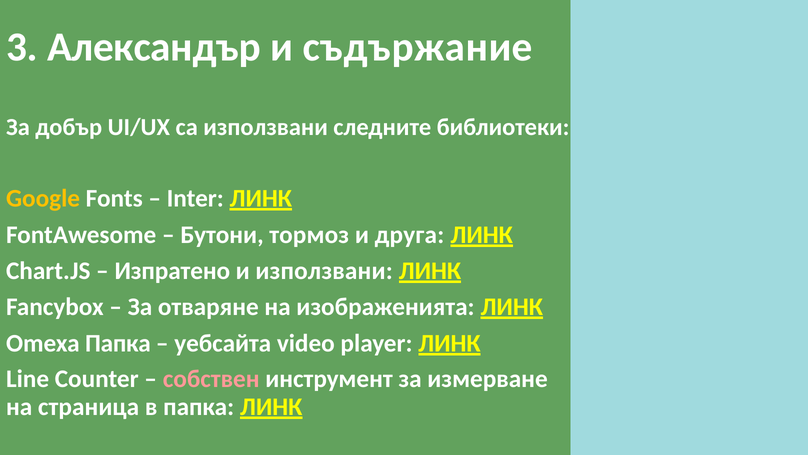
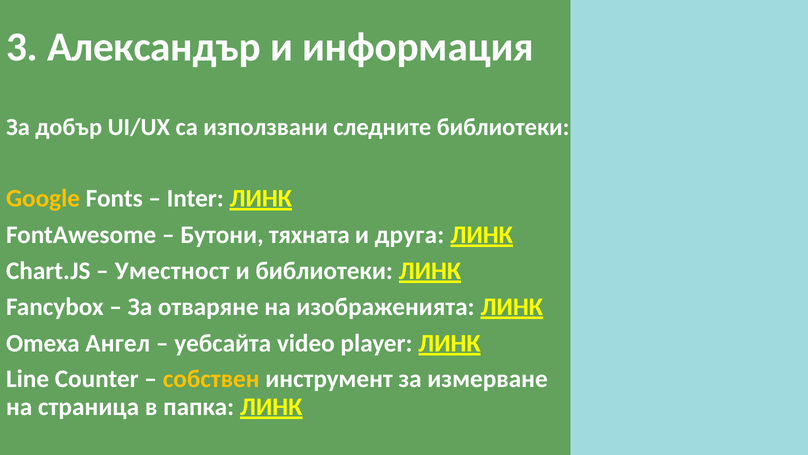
съдържание: съдържание -> информация
тормоз: тормоз -> тяхната
Изпратено: Изпратено -> Уместност
и използвани: използвани -> библиотеки
Omexa Папка: Папка -> Ангел
собствен colour: pink -> yellow
